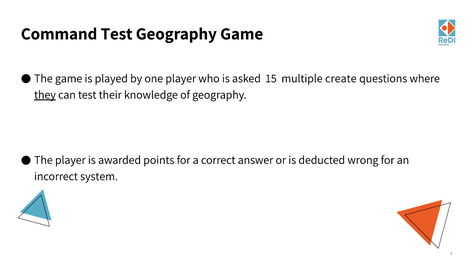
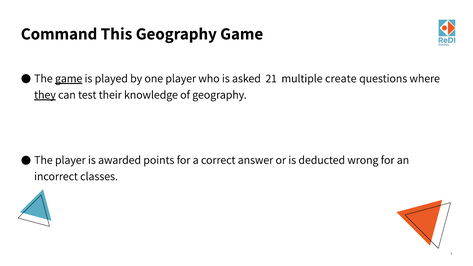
Command Test: Test -> This
game at (69, 78) underline: none -> present
15: 15 -> 21
system: system -> classes
